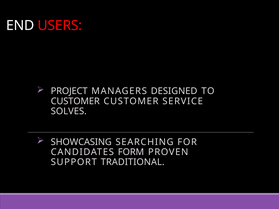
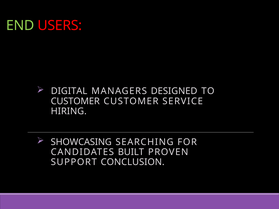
END colour: white -> light green
PROJECT: PROJECT -> DIGITAL
SOLVES: SOLVES -> HIRING
FORM: FORM -> BUILT
TRADITIONAL: TRADITIONAL -> CONCLUSION
